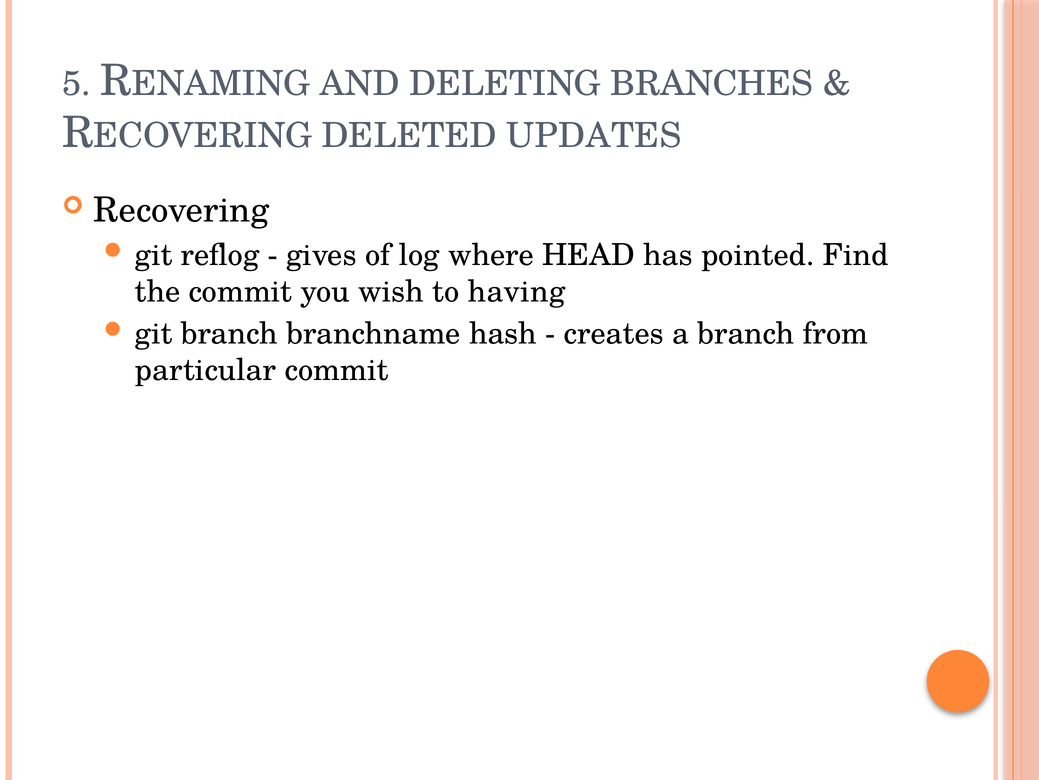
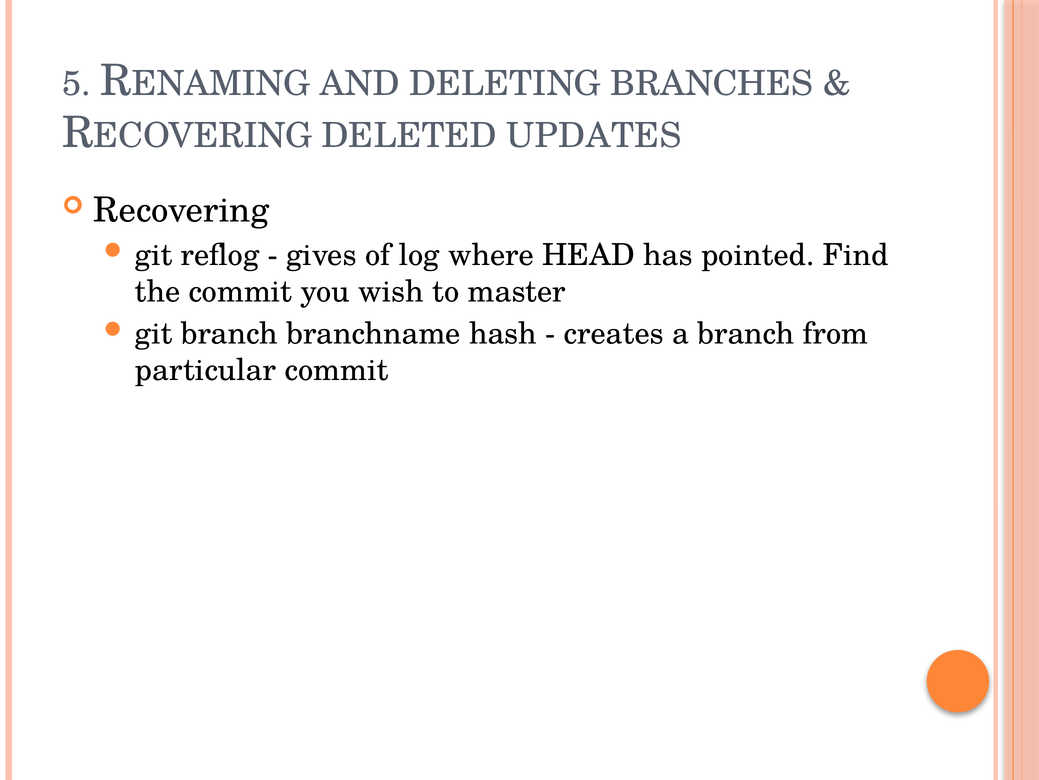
having: having -> master
